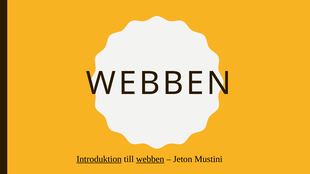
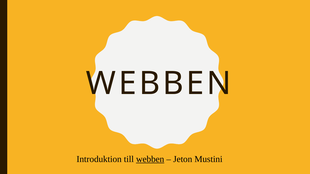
Introduktion underline: present -> none
